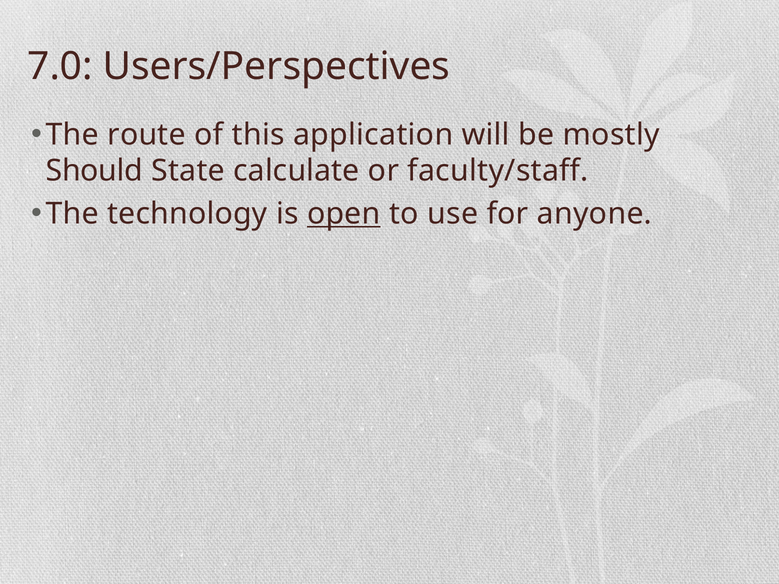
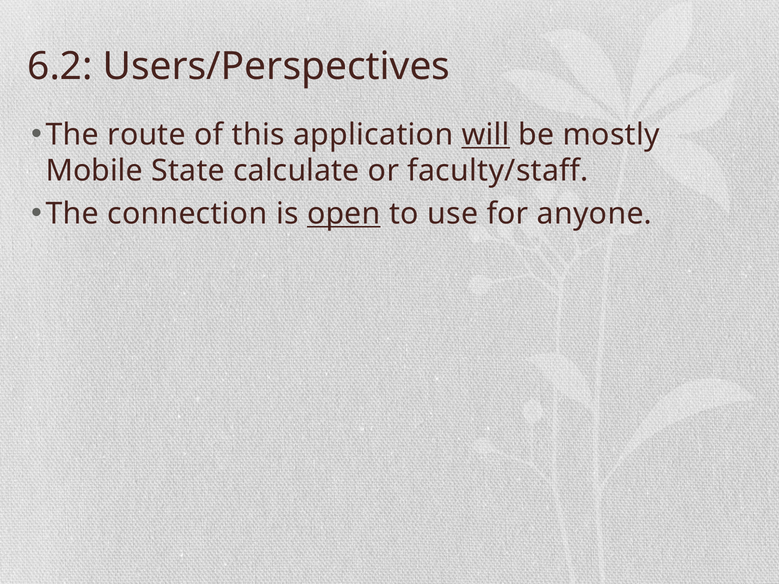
7.0: 7.0 -> 6.2
will underline: none -> present
Should: Should -> Mobile
technology: technology -> connection
